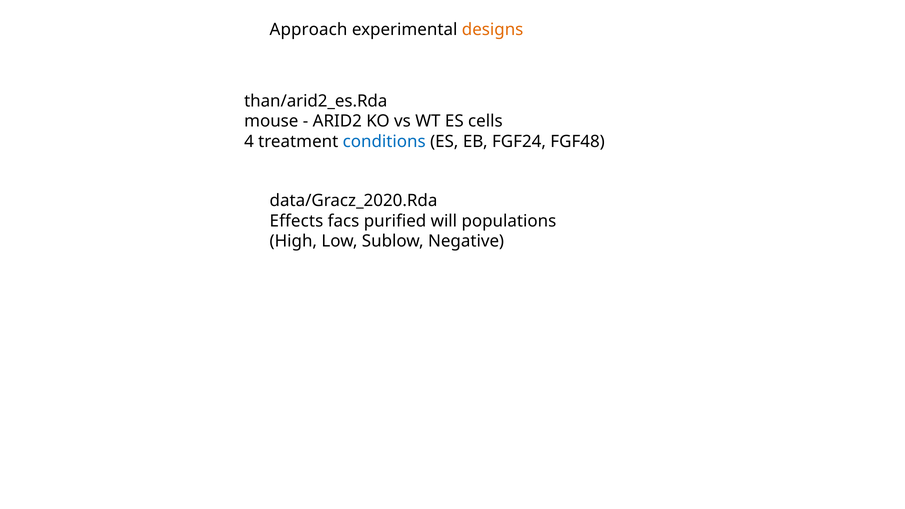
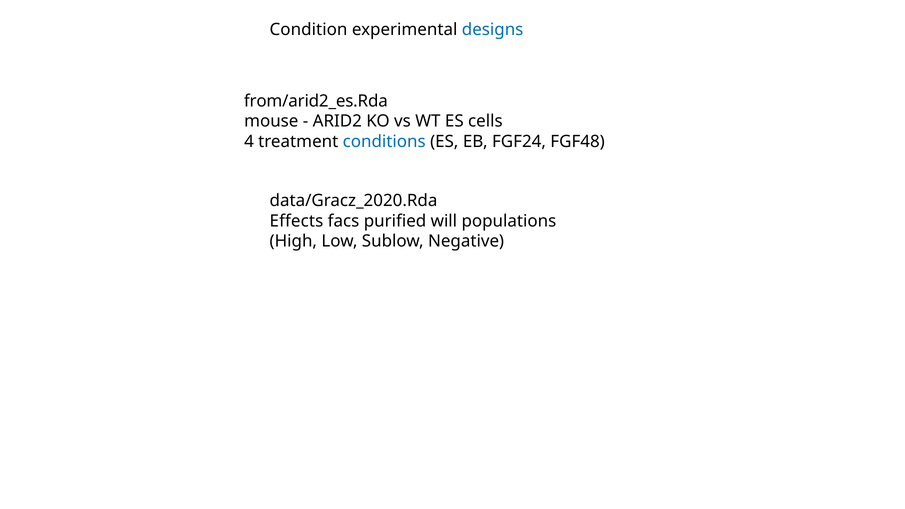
Approach: Approach -> Condition
designs colour: orange -> blue
than/arid2_es.Rda: than/arid2_es.Rda -> from/arid2_es.Rda
